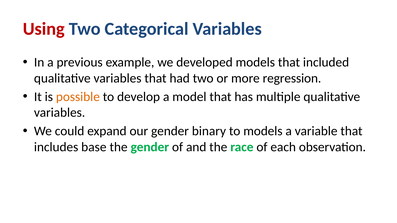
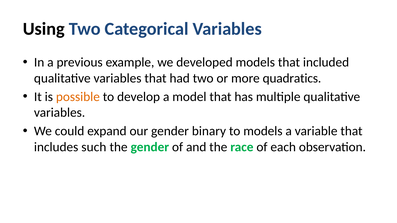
Using colour: red -> black
regression: regression -> quadratics
base: base -> such
